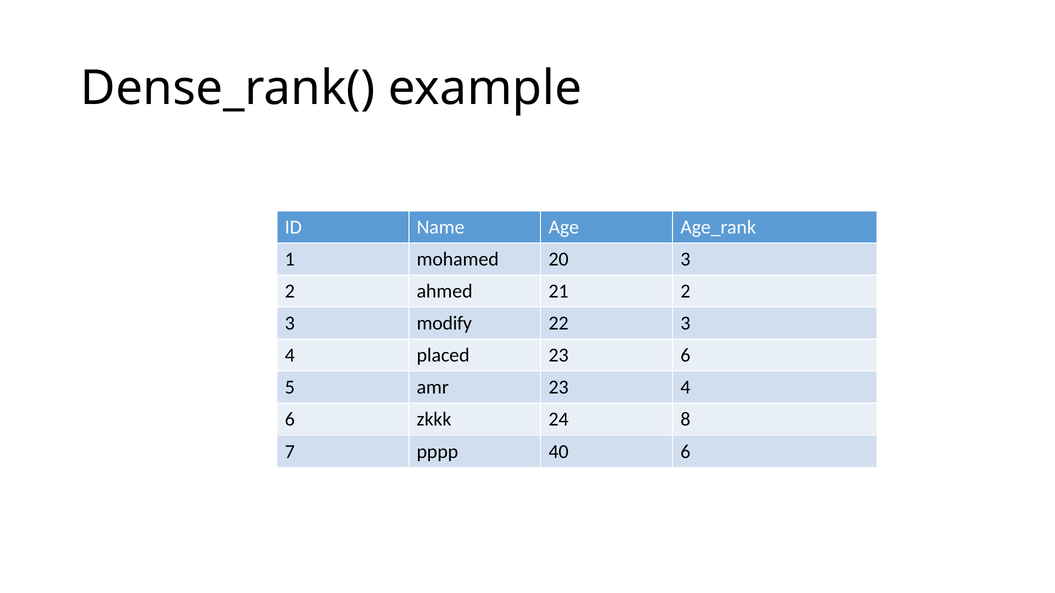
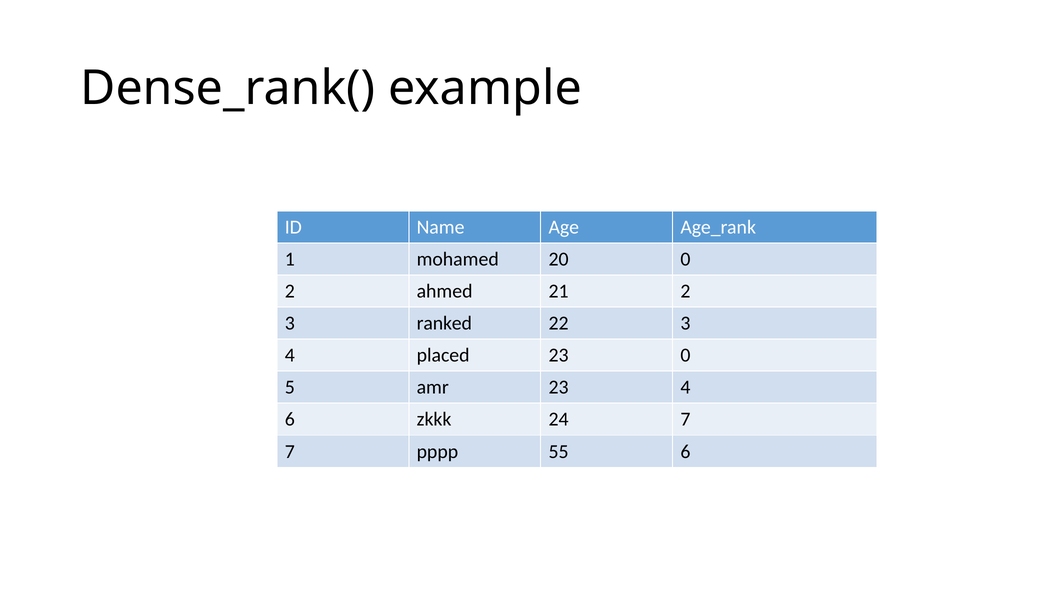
20 3: 3 -> 0
modify: modify -> ranked
23 6: 6 -> 0
24 8: 8 -> 7
40: 40 -> 55
